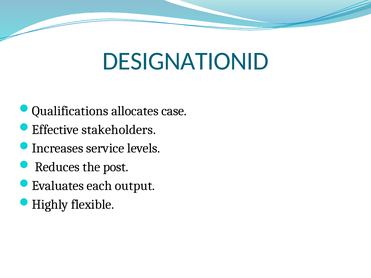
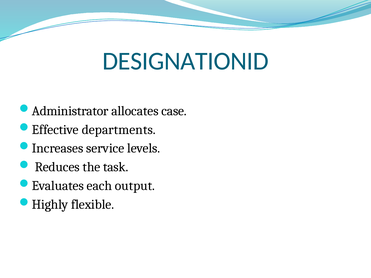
Qualifications: Qualifications -> Administrator
stakeholders: stakeholders -> departments
post: post -> task
